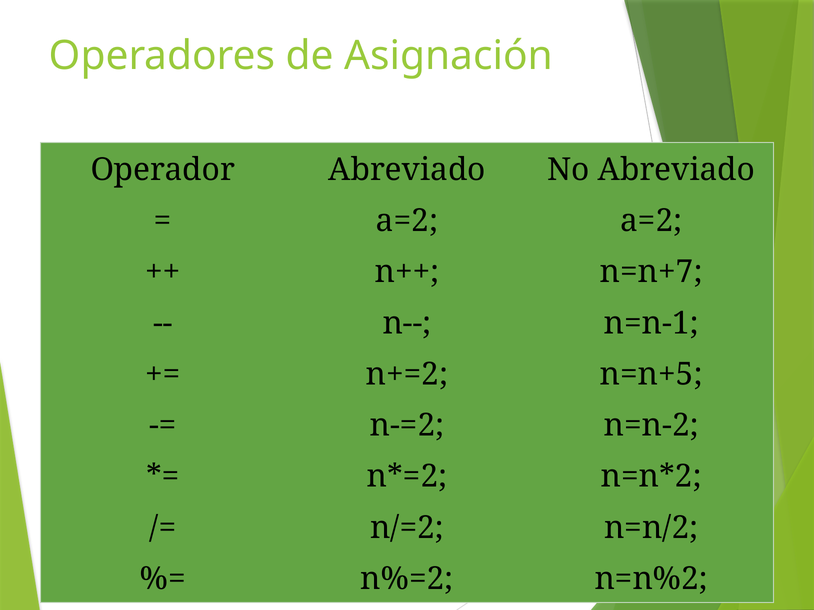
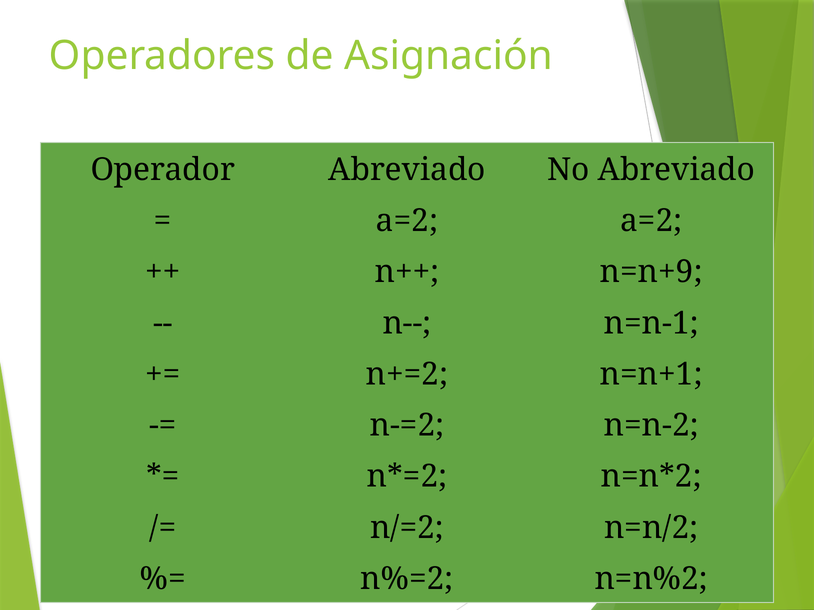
n=n+7: n=n+7 -> n=n+9
n=n+5: n=n+5 -> n=n+1
